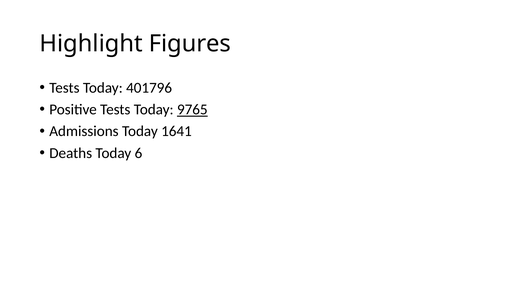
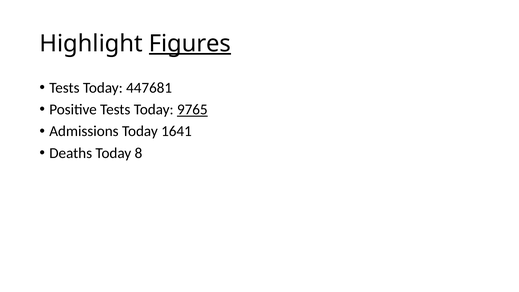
Figures underline: none -> present
401796: 401796 -> 447681
6: 6 -> 8
